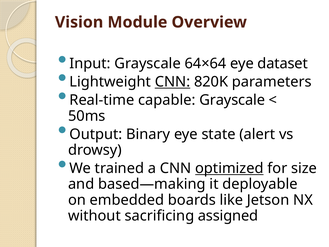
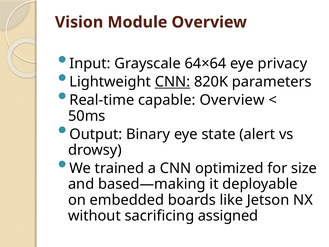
dataset: dataset -> privacy
capable Grayscale: Grayscale -> Overview
optimized underline: present -> none
